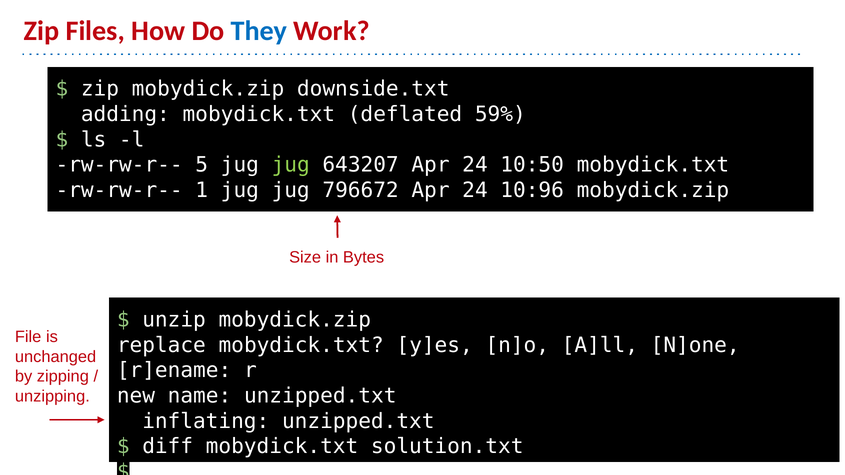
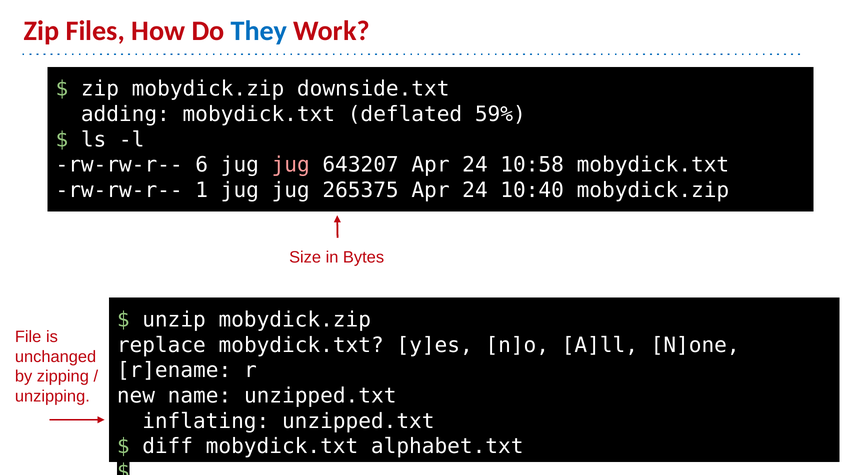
5: 5 -> 6
jug at (291, 165) colour: light green -> pink
10:50: 10:50 -> 10:58
796672: 796672 -> 265375
10:96: 10:96 -> 10:40
solution.txt: solution.txt -> alphabet.txt
